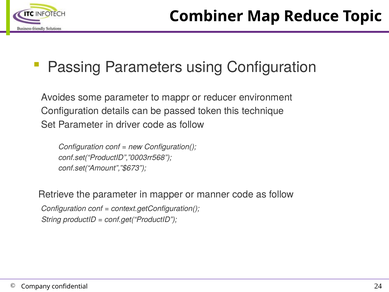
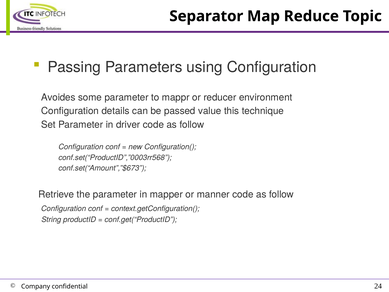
Combiner: Combiner -> Separator
token: token -> value
